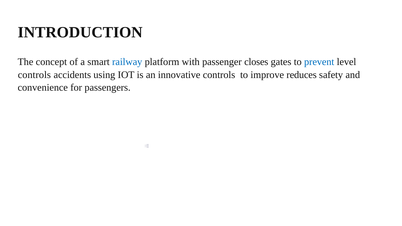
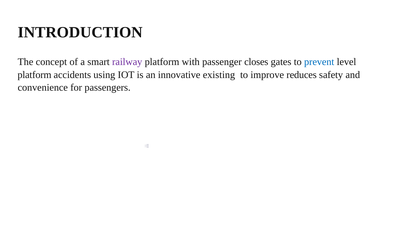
railway colour: blue -> purple
controls at (34, 75): controls -> platform
innovative controls: controls -> existing
